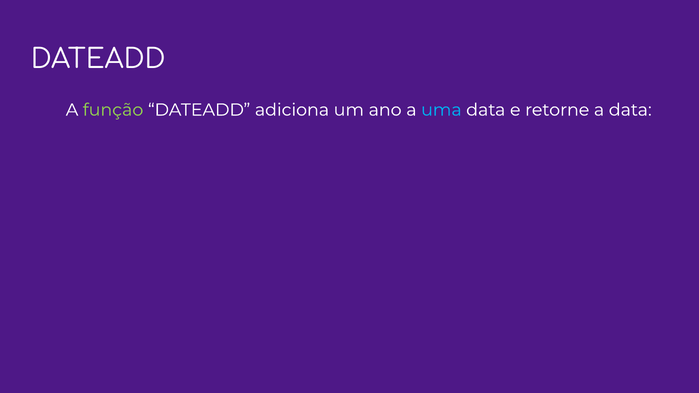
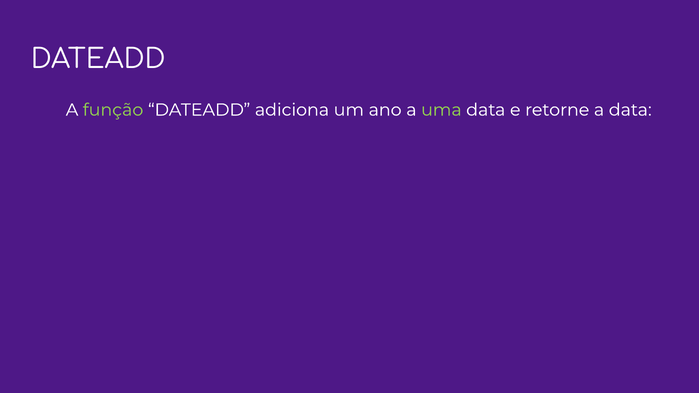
uma colour: light blue -> light green
